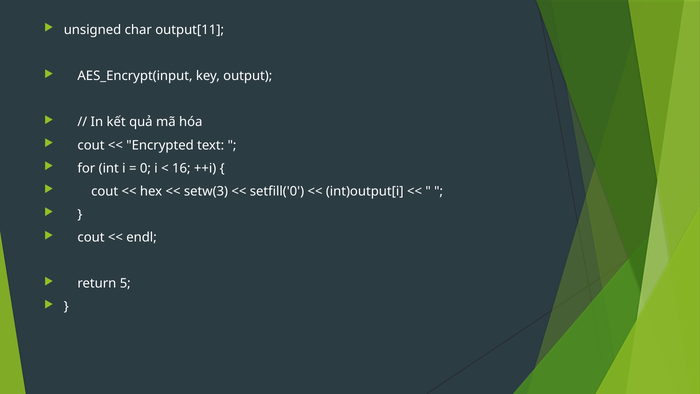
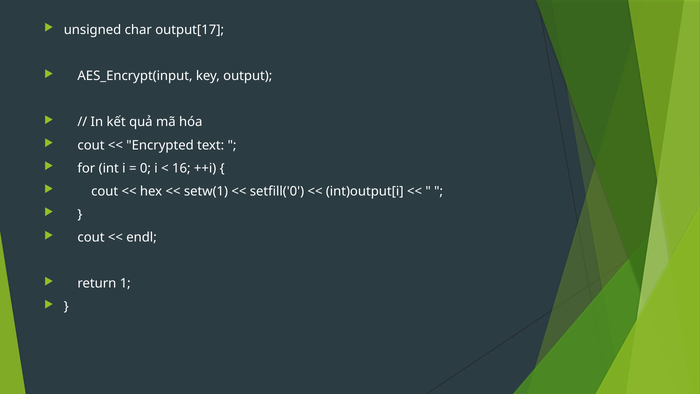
output[11: output[11 -> output[17
setw(3: setw(3 -> setw(1
5: 5 -> 1
